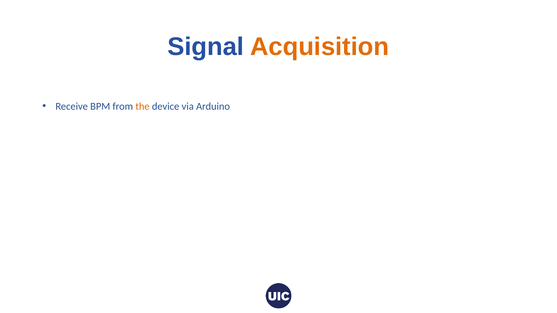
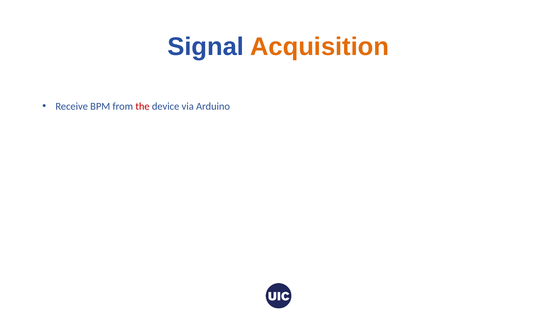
the colour: orange -> red
